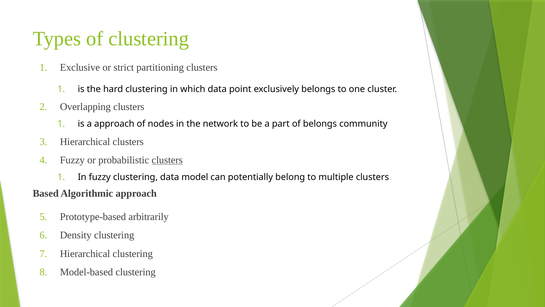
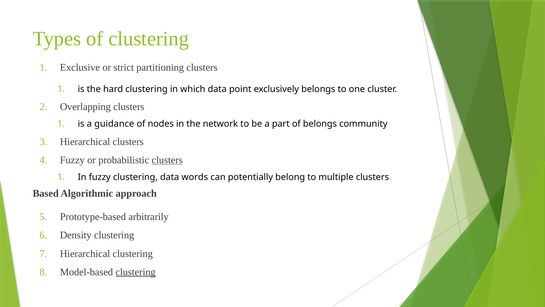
a approach: approach -> guidance
model: model -> words
clustering at (136, 272) underline: none -> present
